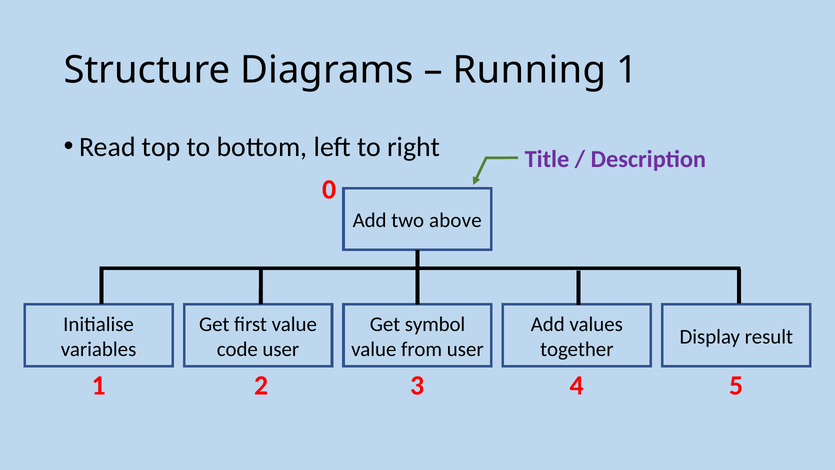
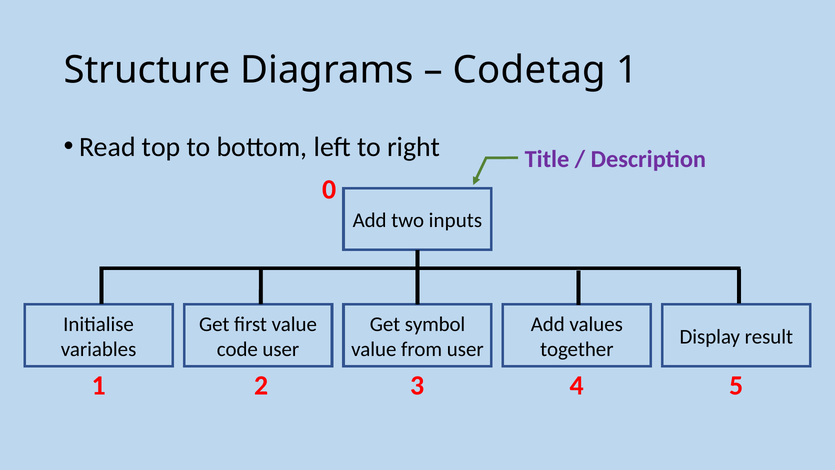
Running: Running -> Codetag
above: above -> inputs
